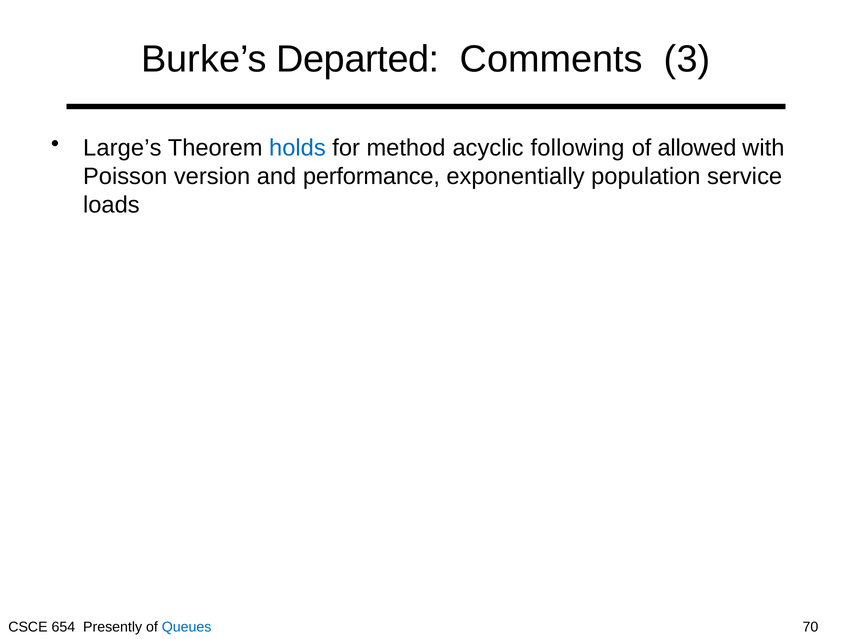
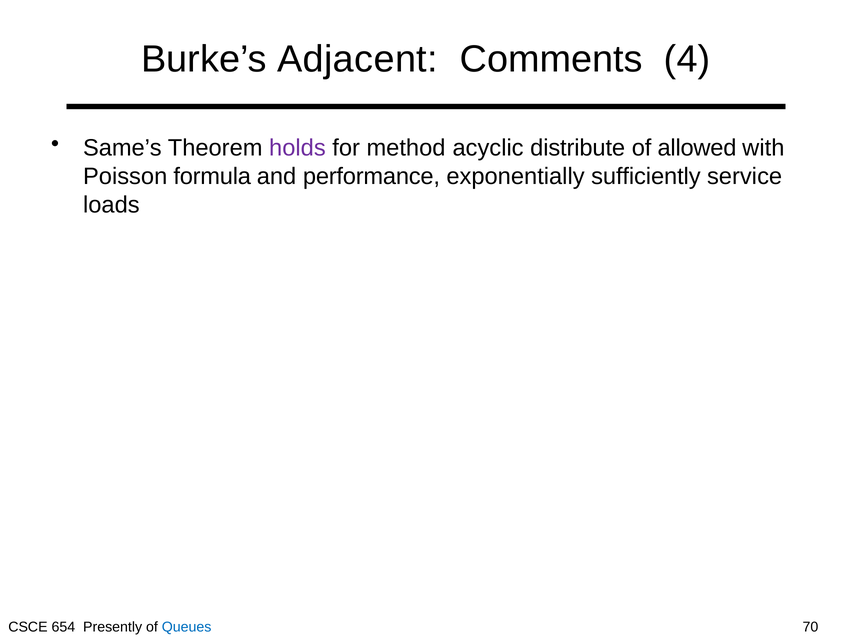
Departed: Departed -> Adjacent
3: 3 -> 4
Large’s: Large’s -> Same’s
holds colour: blue -> purple
following: following -> distribute
version: version -> formula
population: population -> sufficiently
